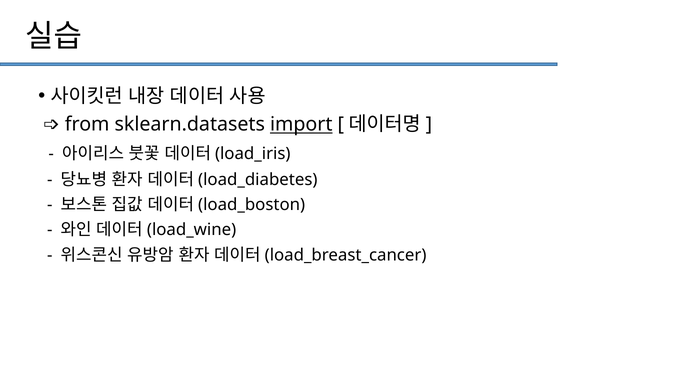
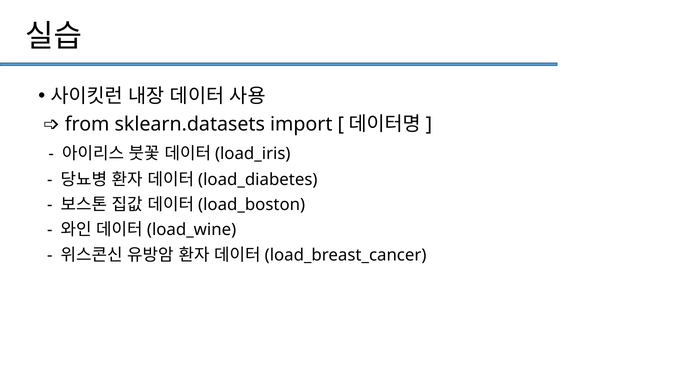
import underline: present -> none
